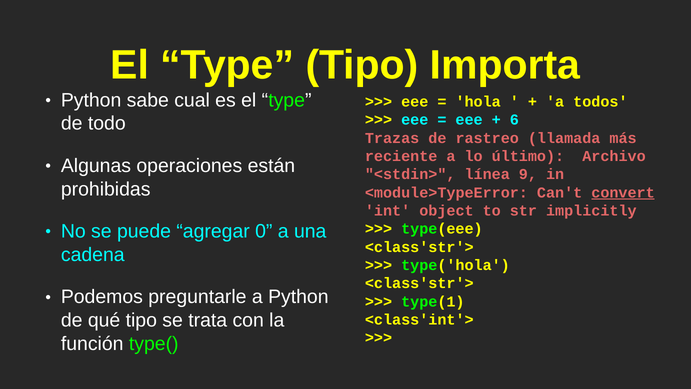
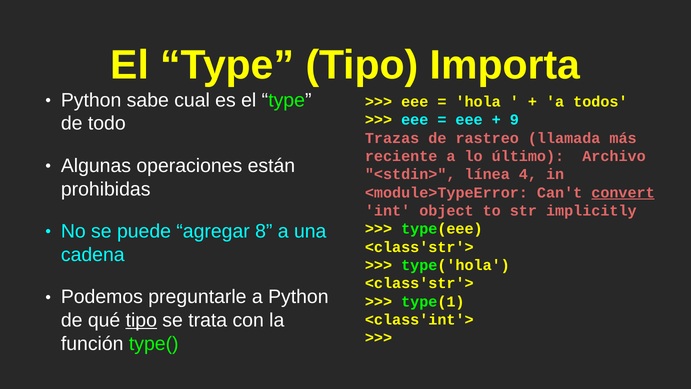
6: 6 -> 9
9: 9 -> 4
0: 0 -> 8
tipo at (141, 320) underline: none -> present
